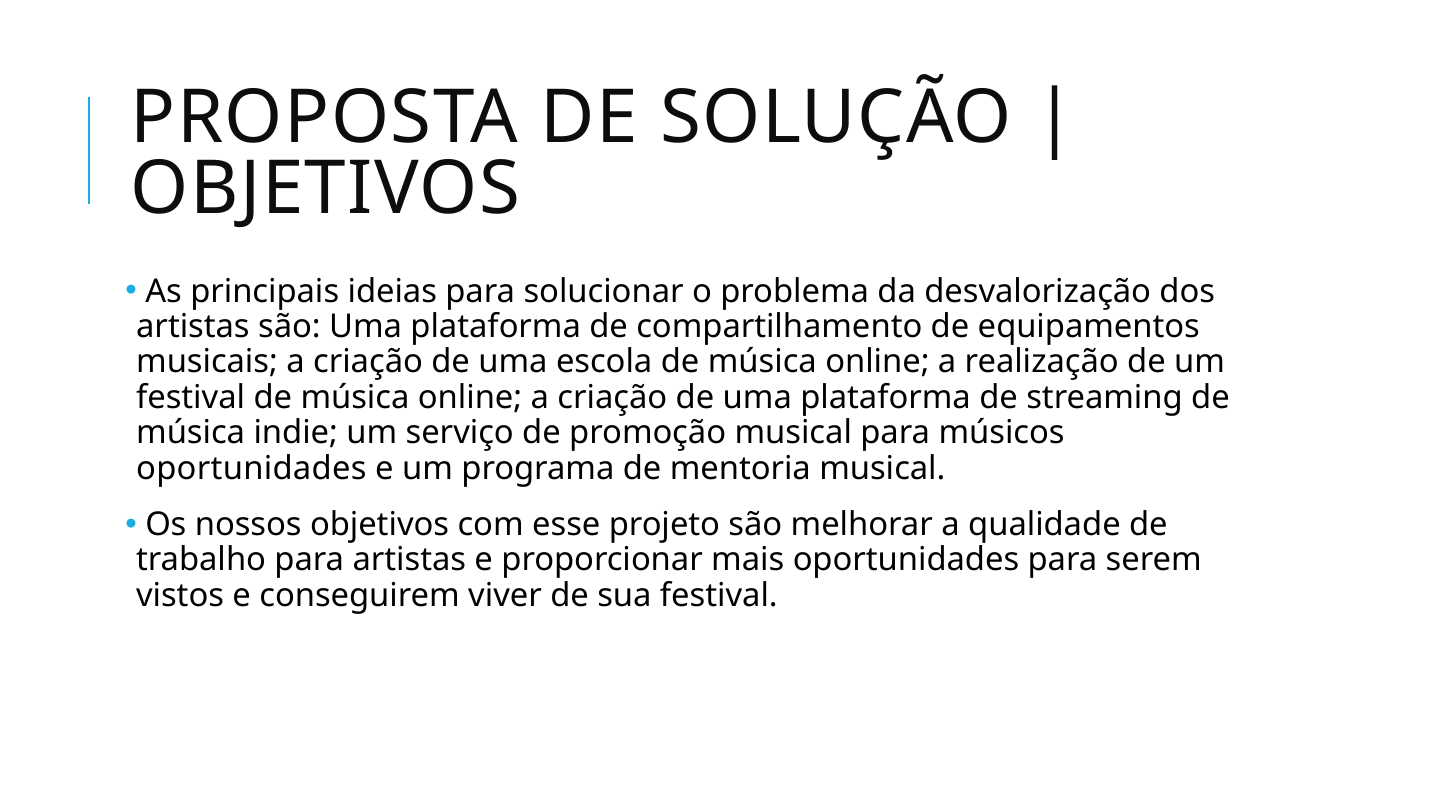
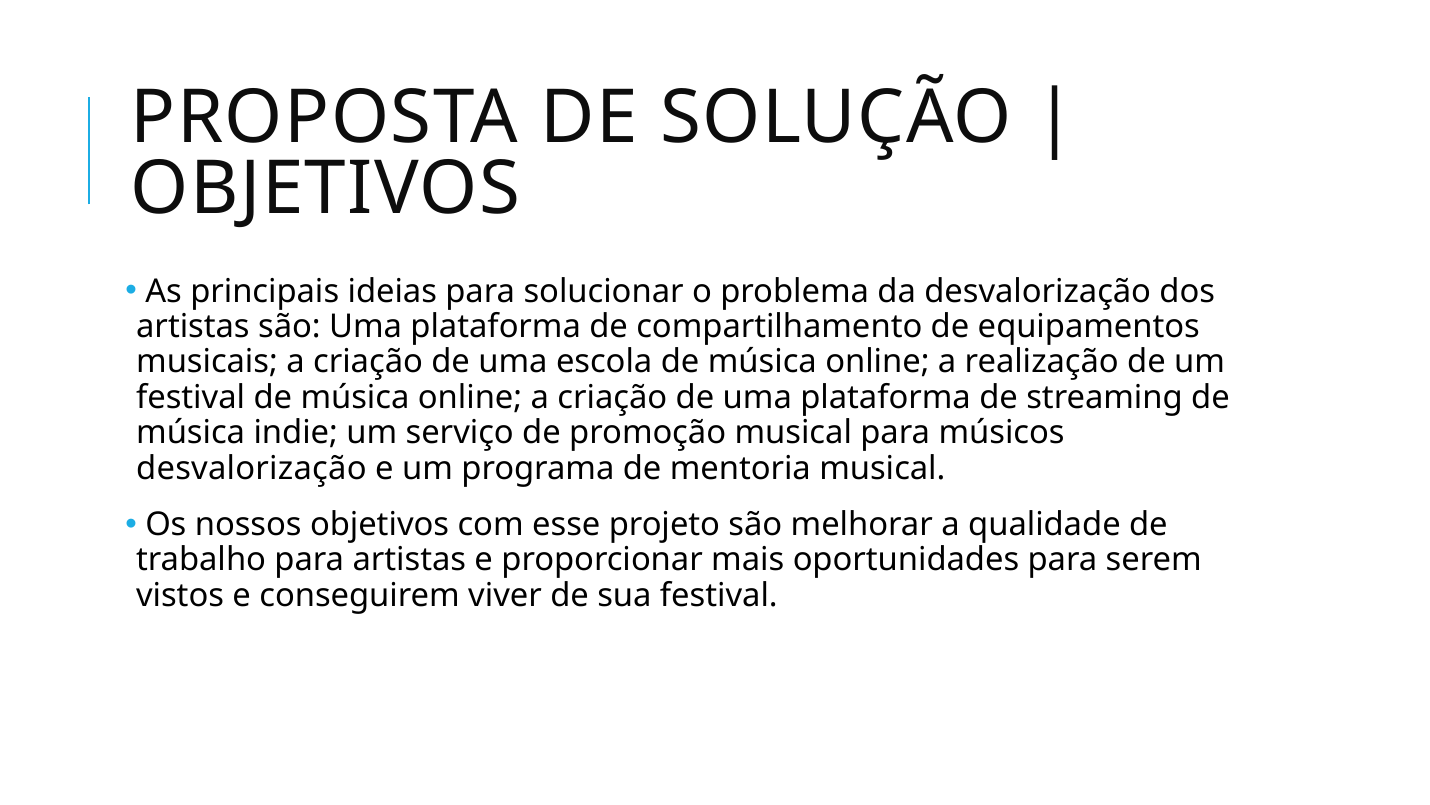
oportunidades at (251, 468): oportunidades -> desvalorização
